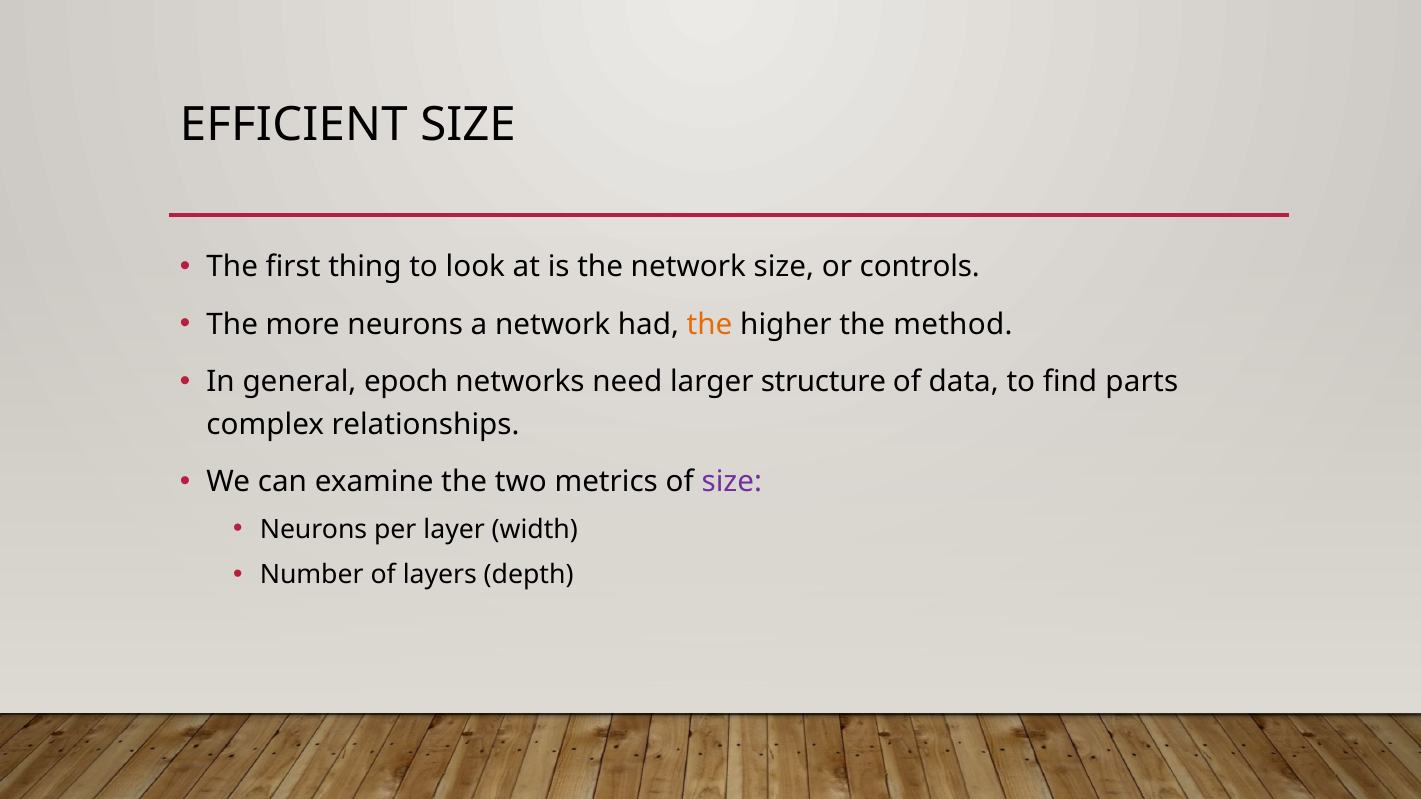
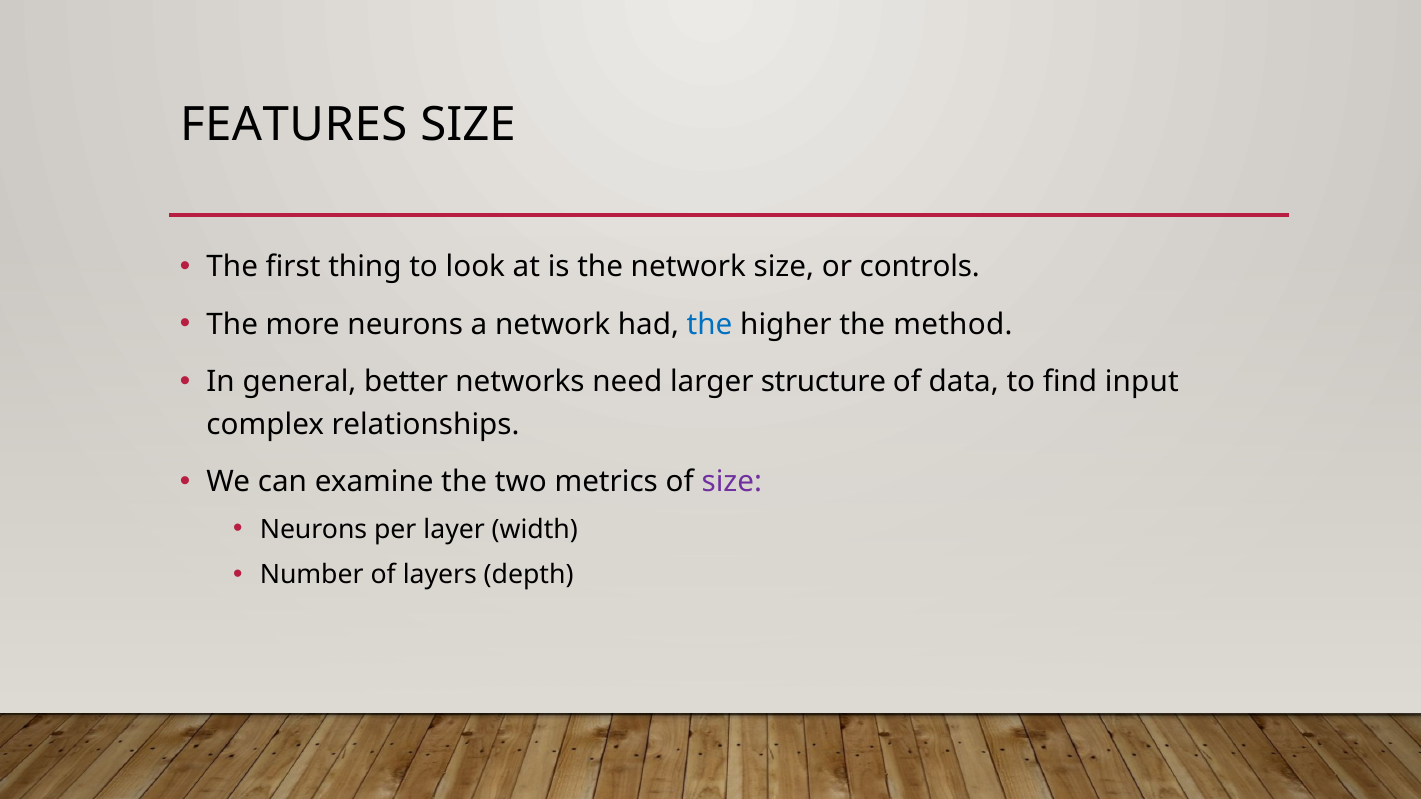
EFFICIENT: EFFICIENT -> FEATURES
the at (710, 325) colour: orange -> blue
epoch: epoch -> better
parts: parts -> input
